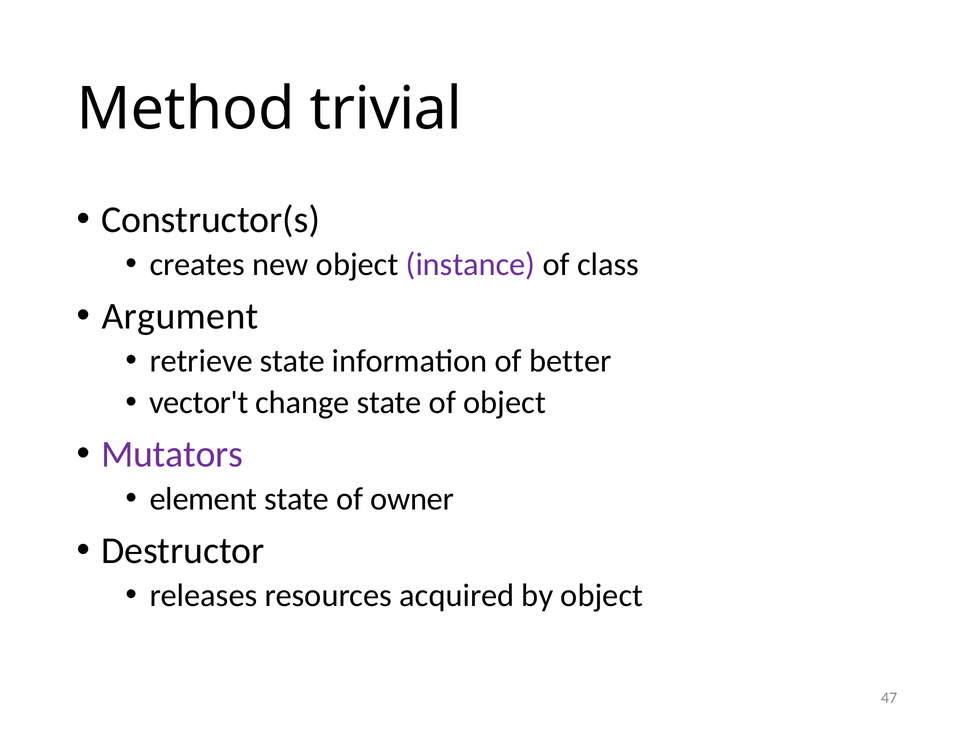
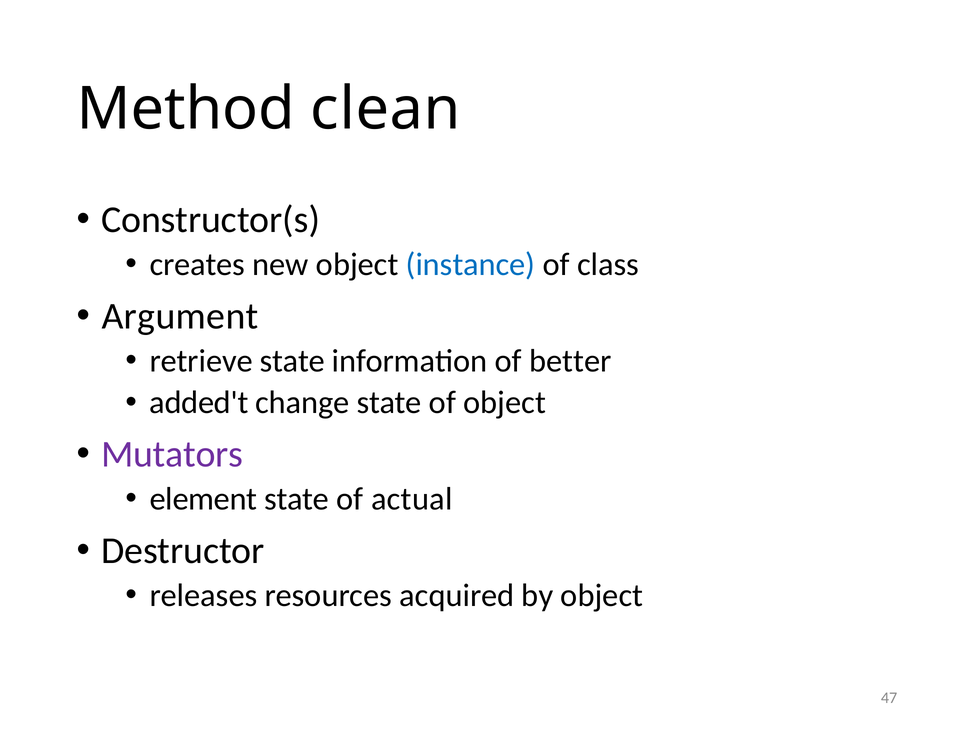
trivial: trivial -> clean
instance colour: purple -> blue
vector't: vector't -> added't
owner: owner -> actual
